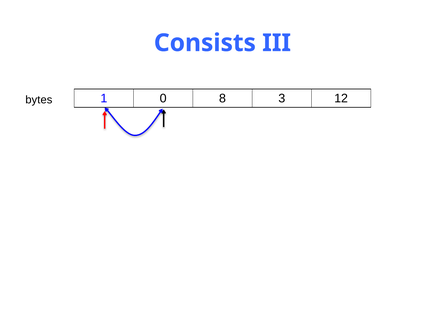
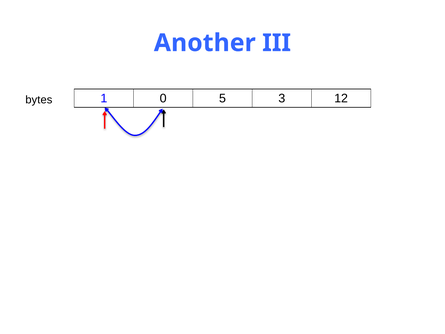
Consists: Consists -> Another
8: 8 -> 5
